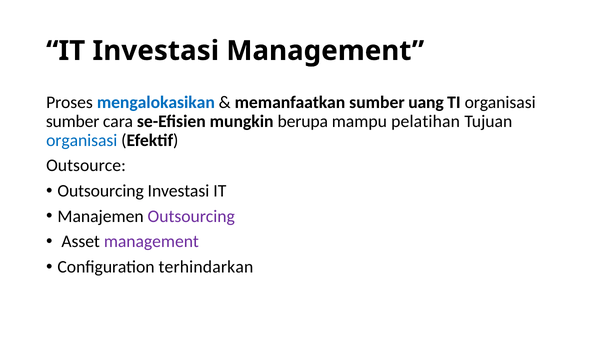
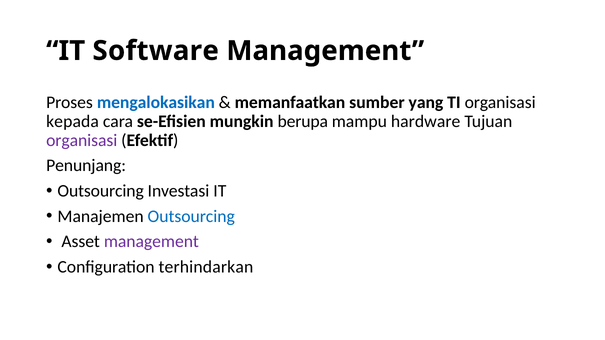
IT Investasi: Investasi -> Software
uang: uang -> yang
sumber at (73, 121): sumber -> kepada
pelatihan: pelatihan -> hardware
organisasi at (82, 140) colour: blue -> purple
Outsource: Outsource -> Penunjang
Outsourcing at (191, 217) colour: purple -> blue
